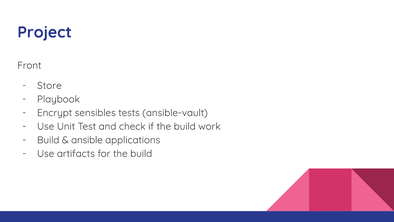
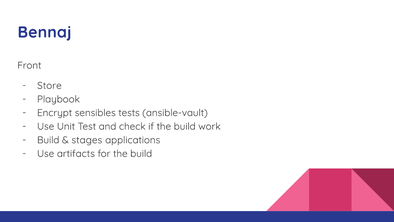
Project: Project -> Bennaj
ansible: ansible -> stages
